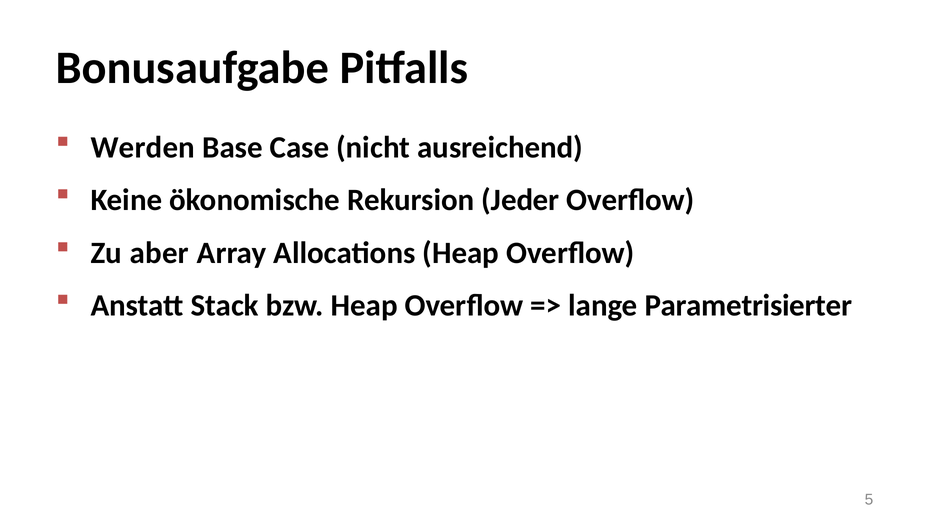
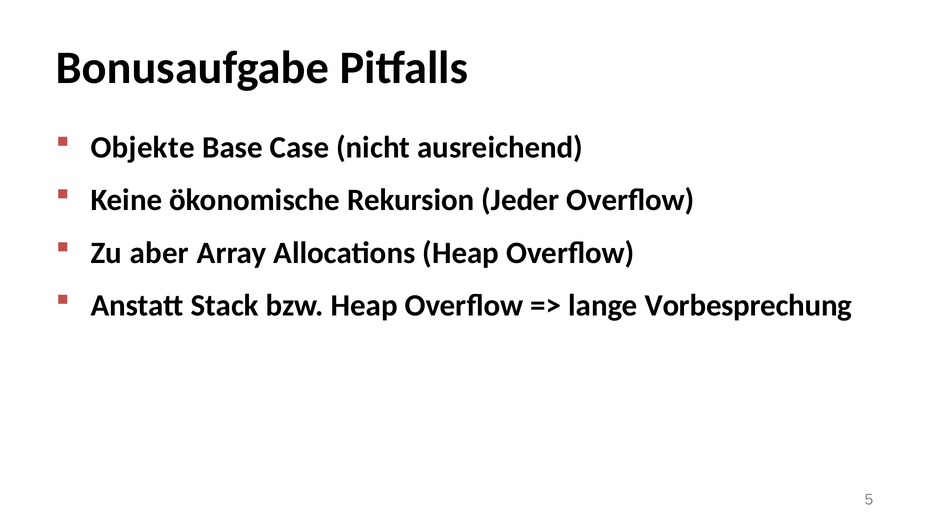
Werden: Werden -> Objekte
Parametrisierter: Parametrisierter -> Vorbesprechung
